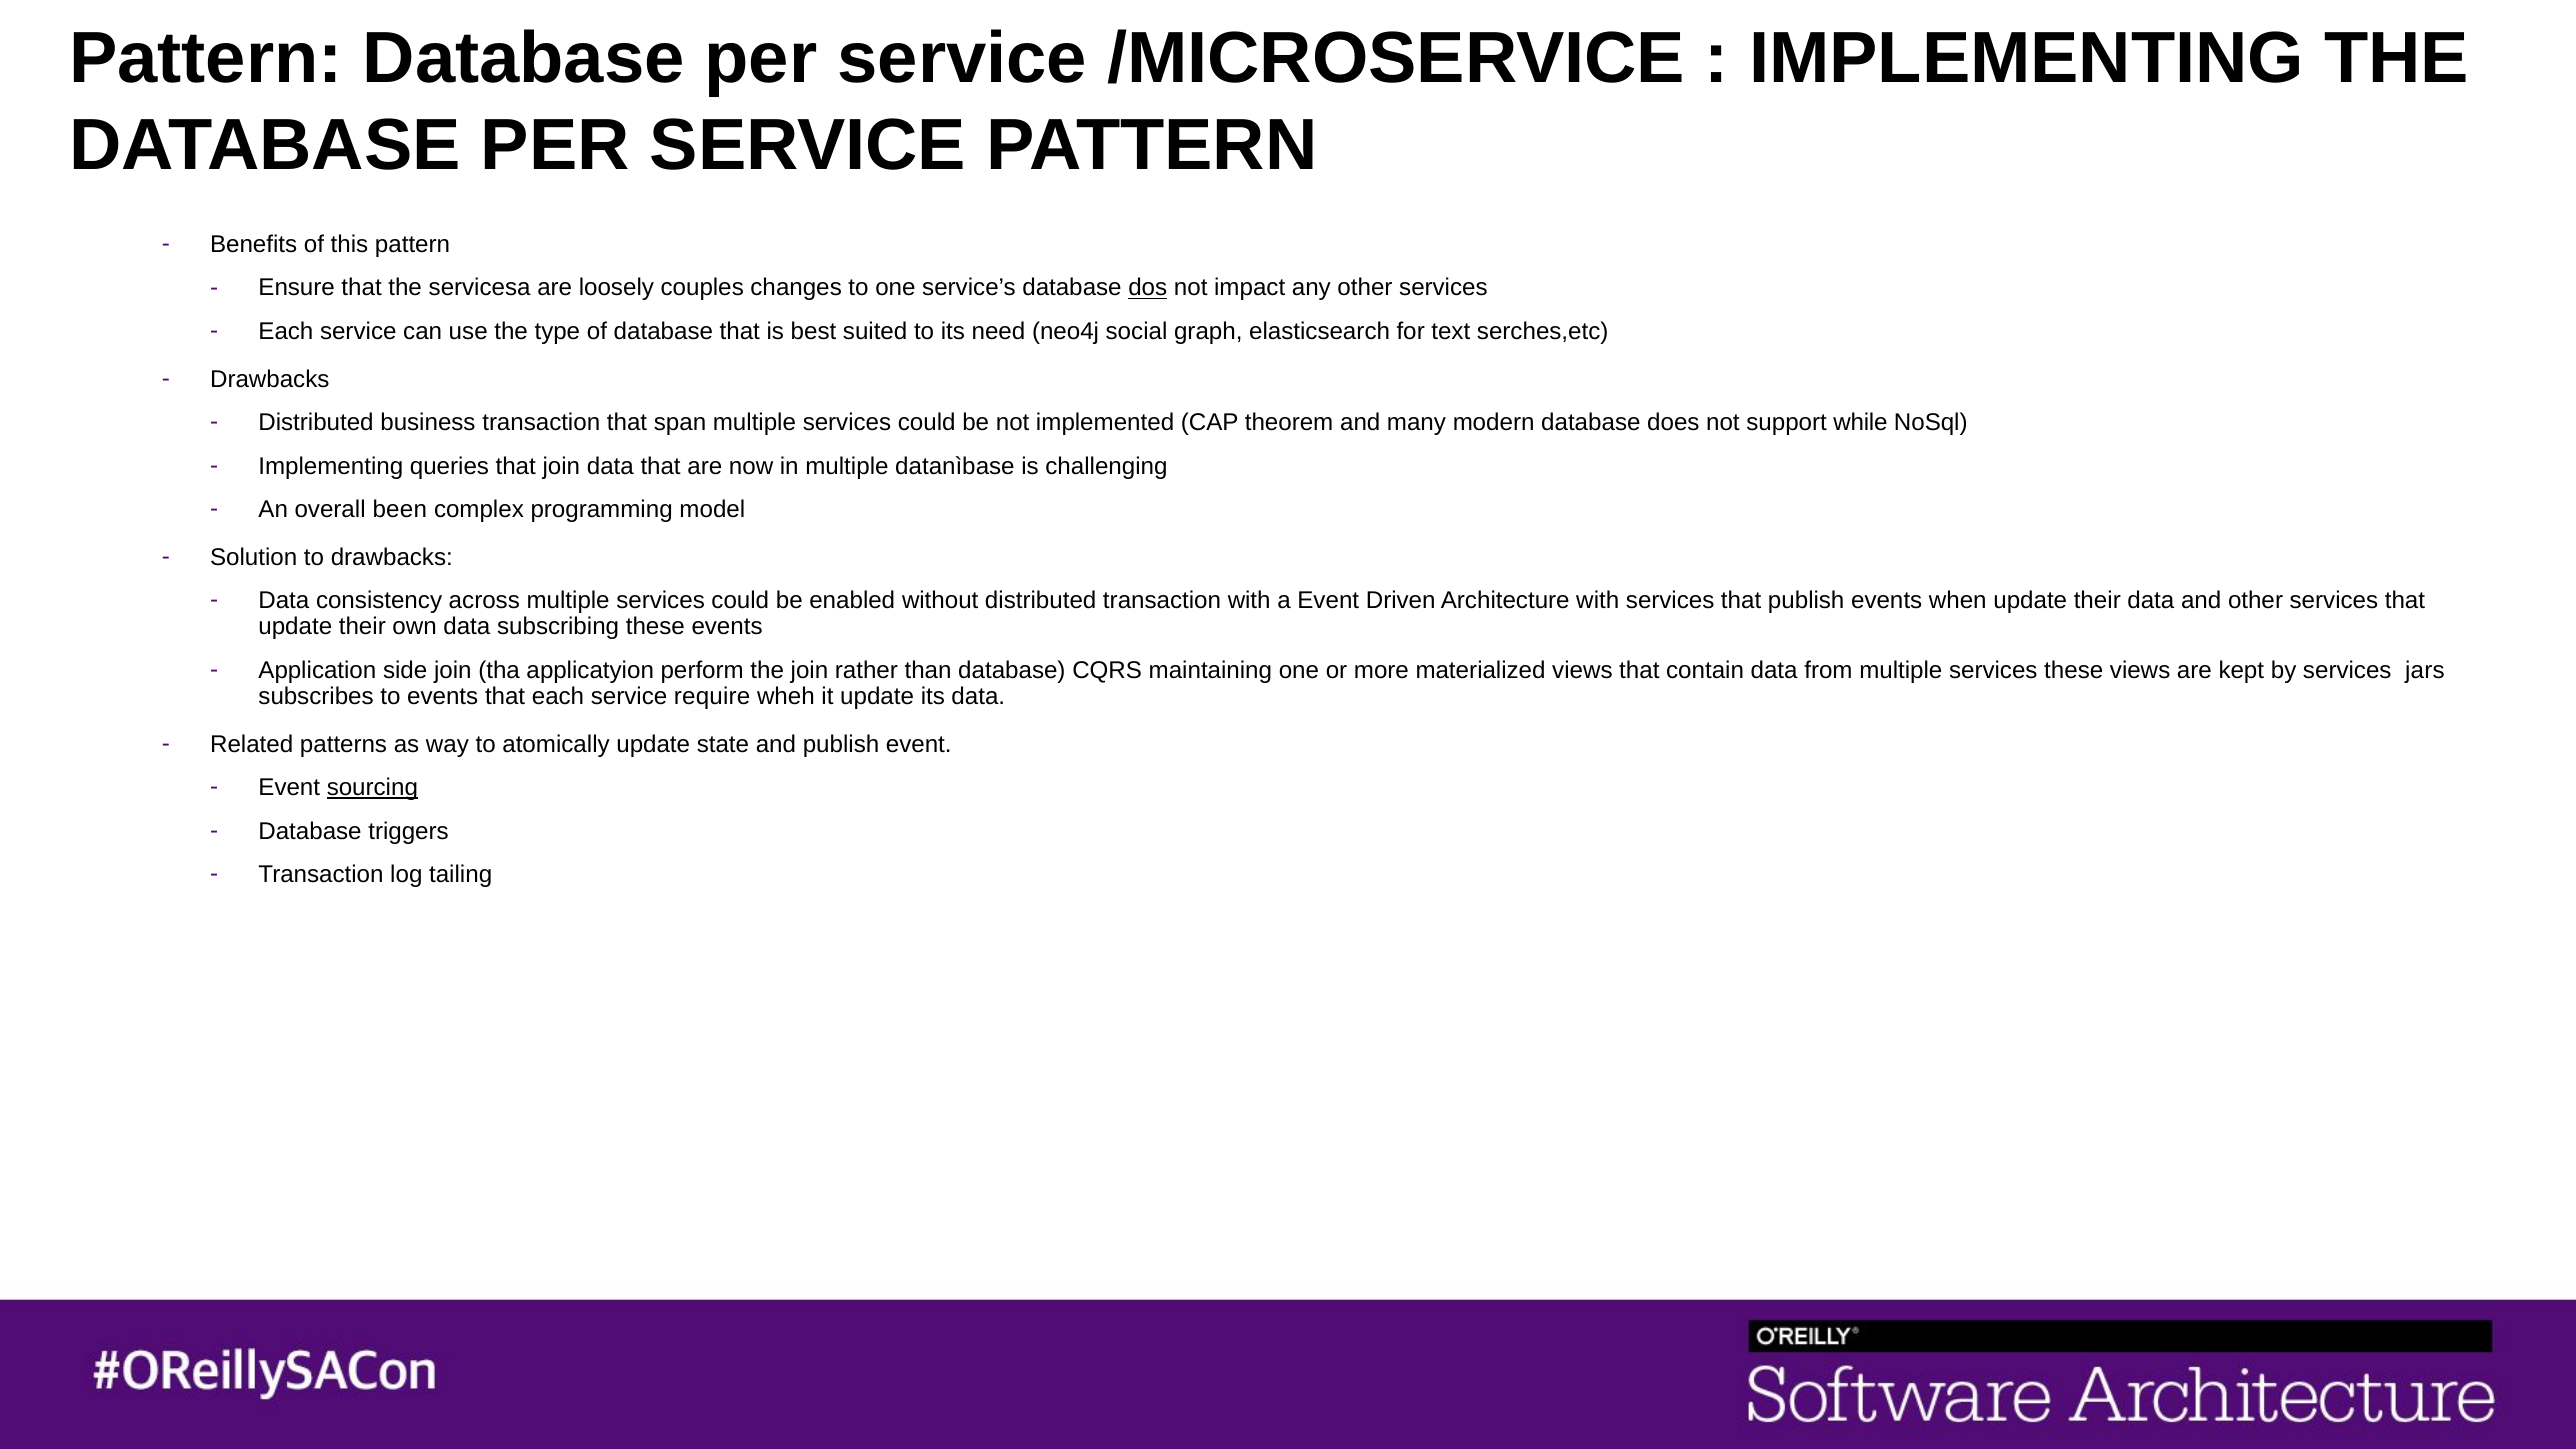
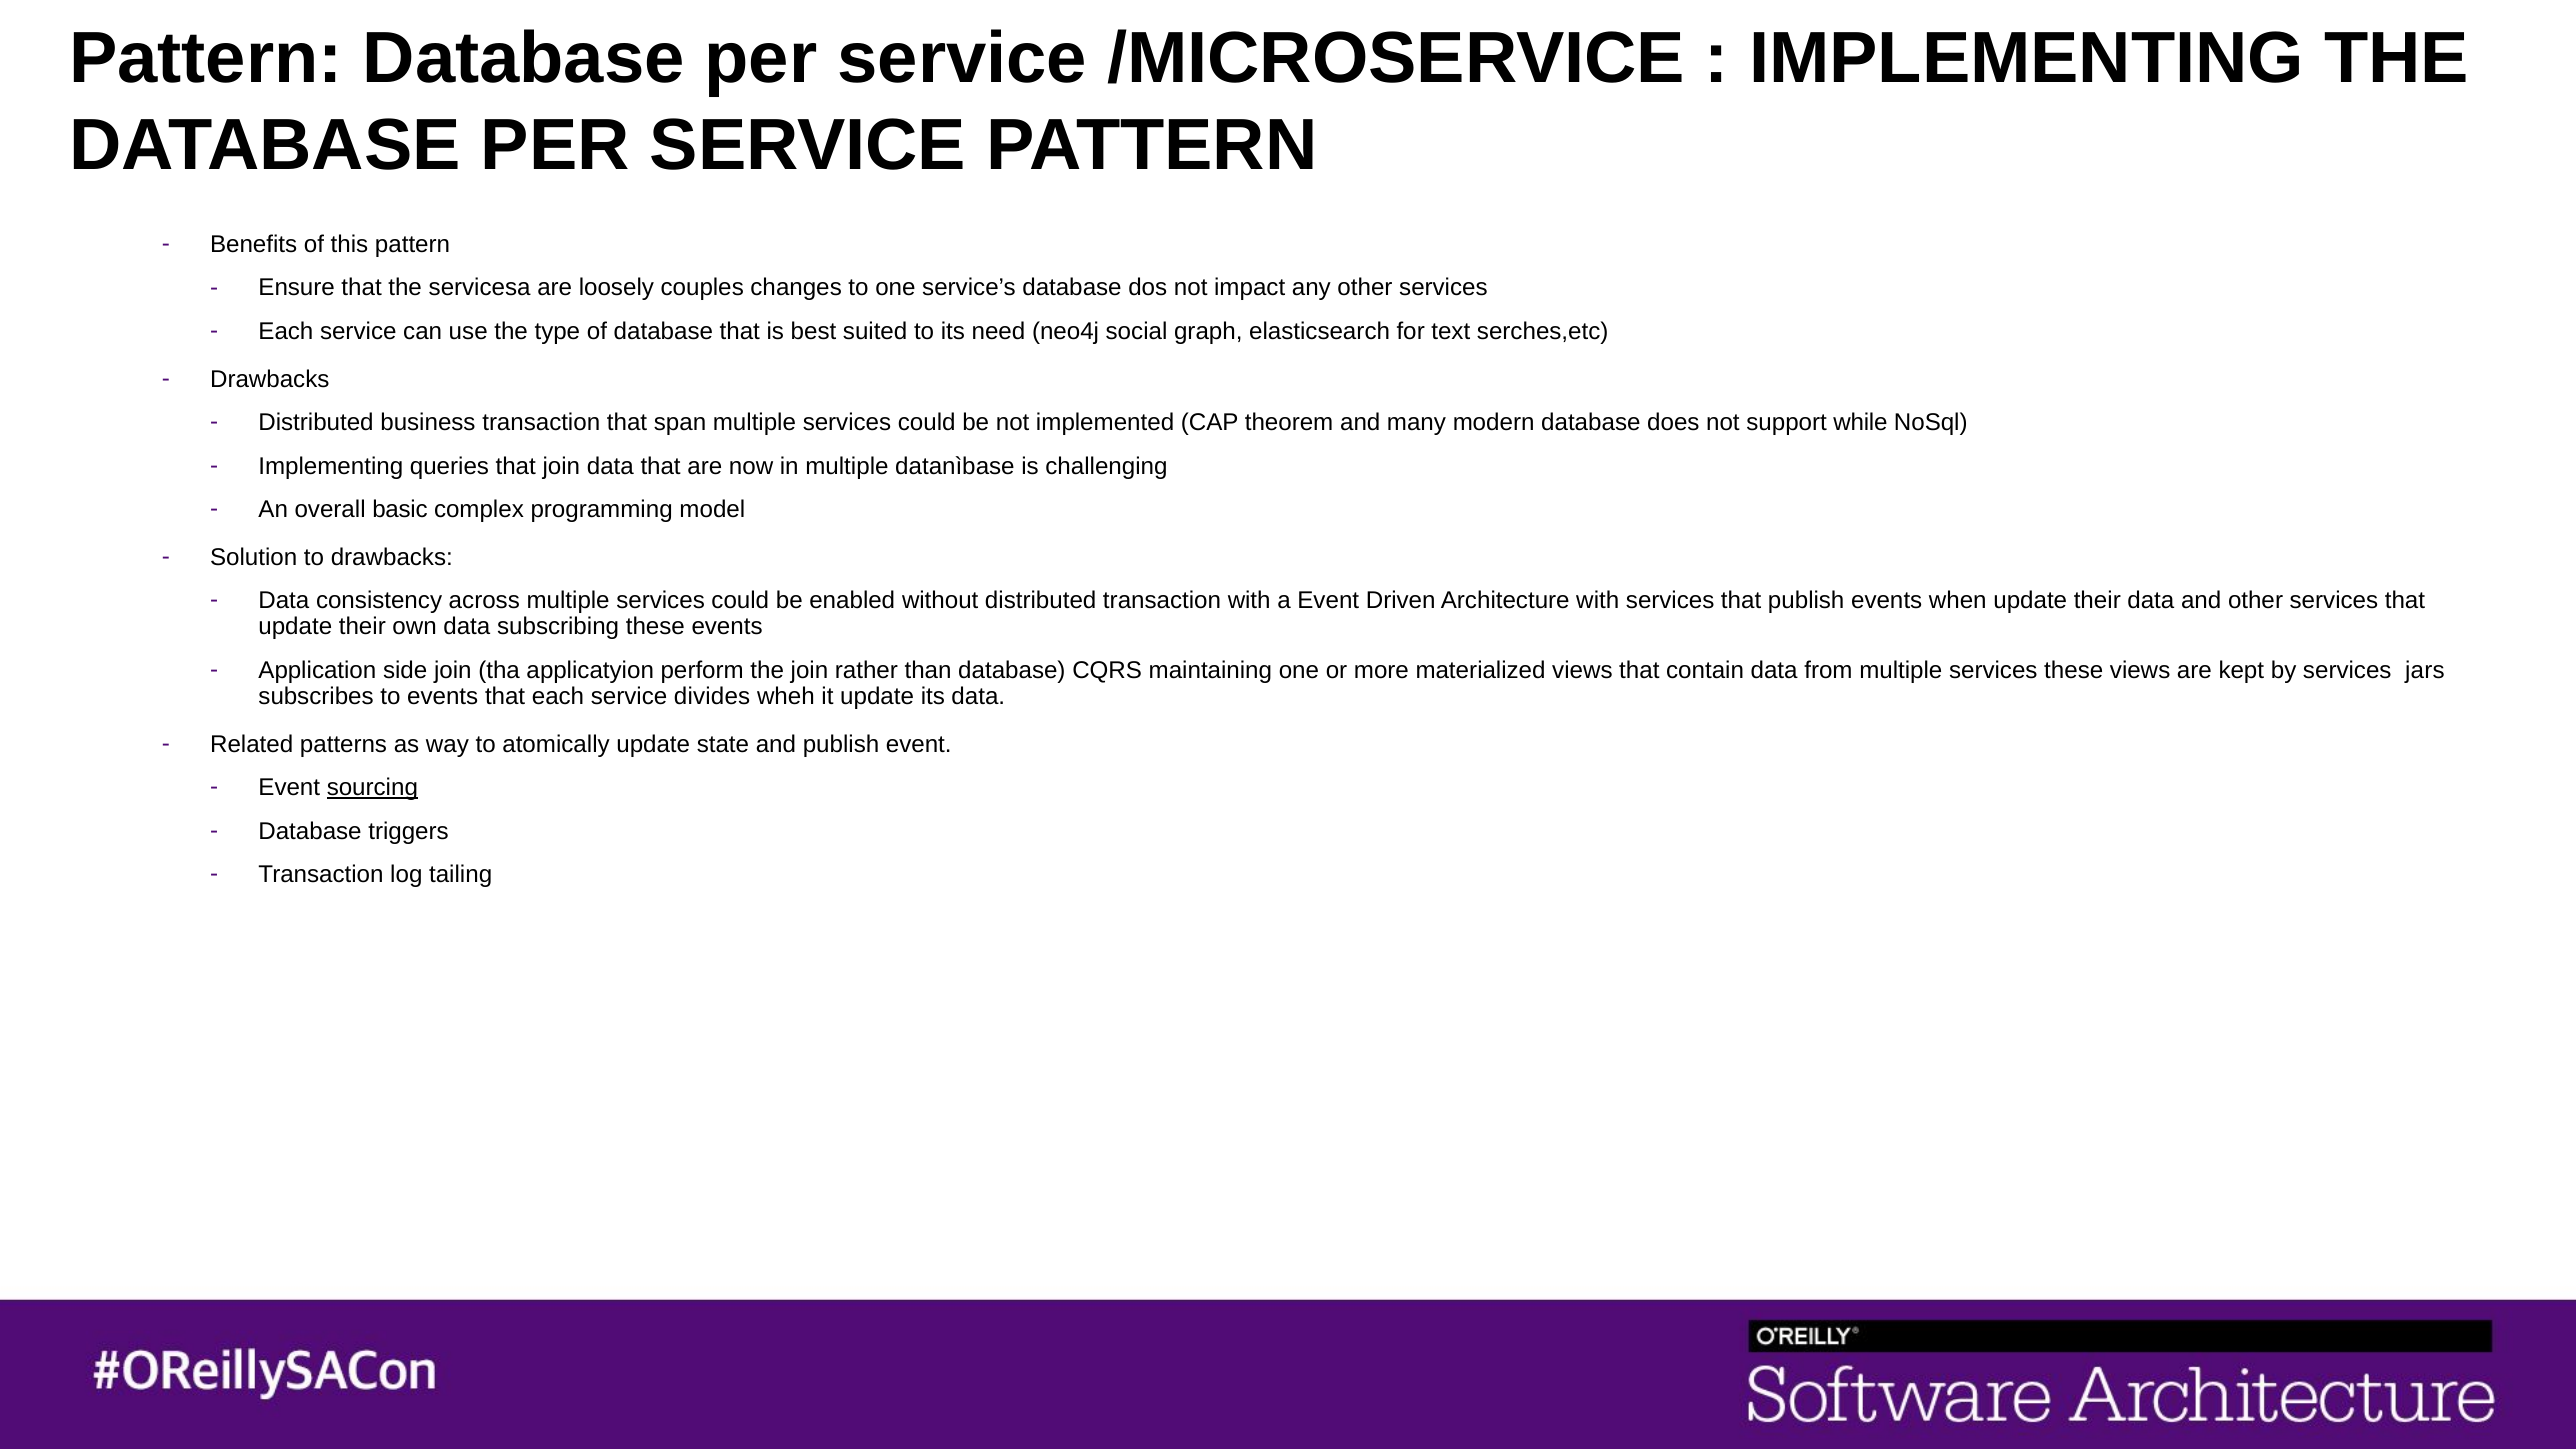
dos underline: present -> none
been: been -> basic
require: require -> divides
